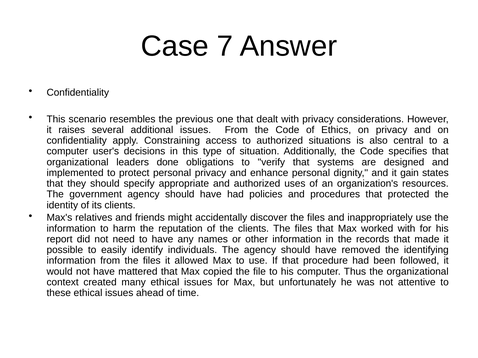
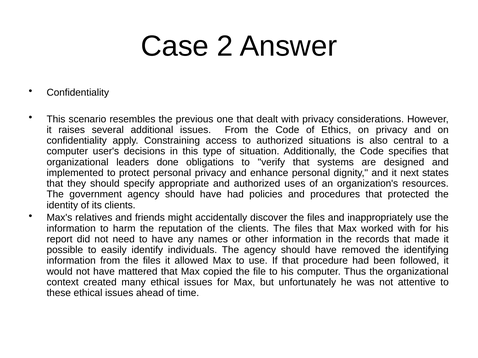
7: 7 -> 2
gain: gain -> next
